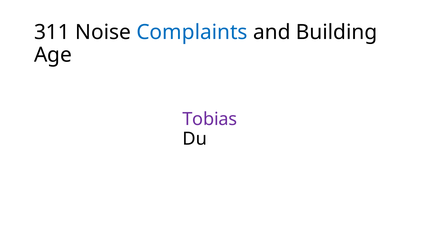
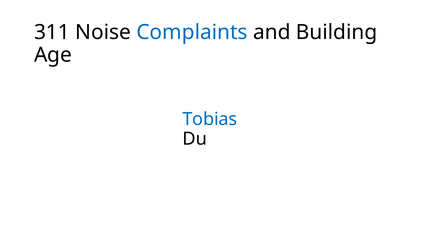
Tobias colour: purple -> blue
